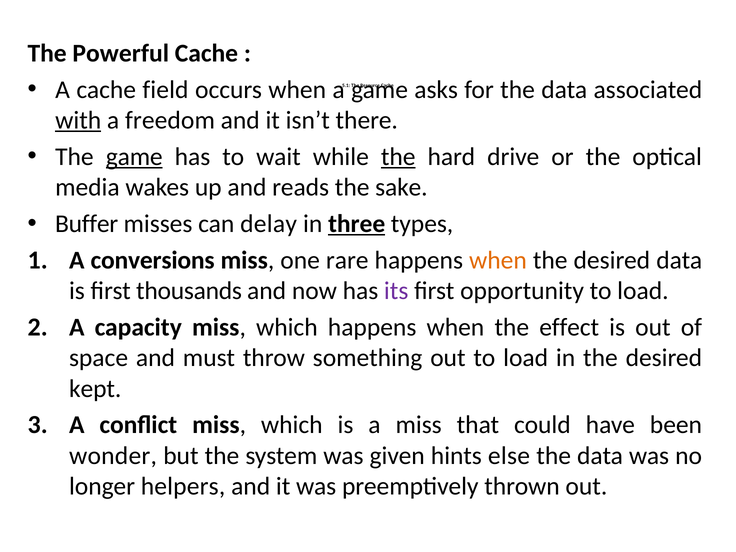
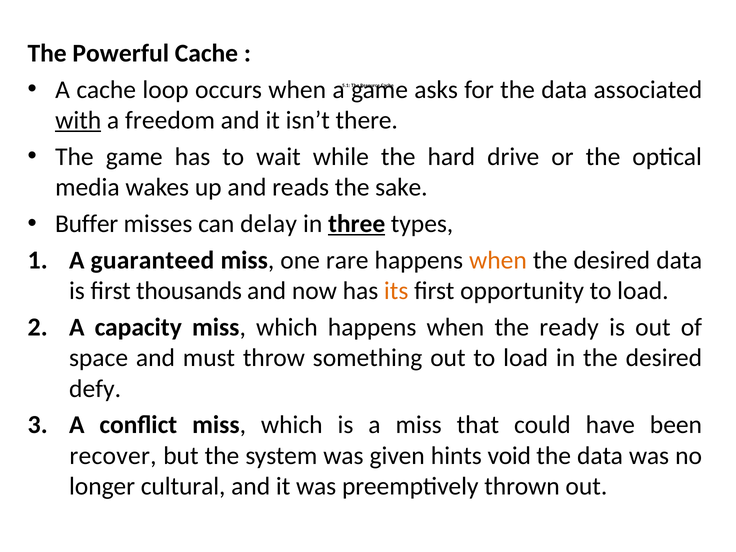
field: field -> loop
game at (134, 157) underline: present -> none
the at (398, 157) underline: present -> none
conversions: conversions -> guaranteed
its colour: purple -> orange
effect: effect -> ready
kept: kept -> defy
wonder: wonder -> recover
else: else -> void
helpers: helpers -> cultural
